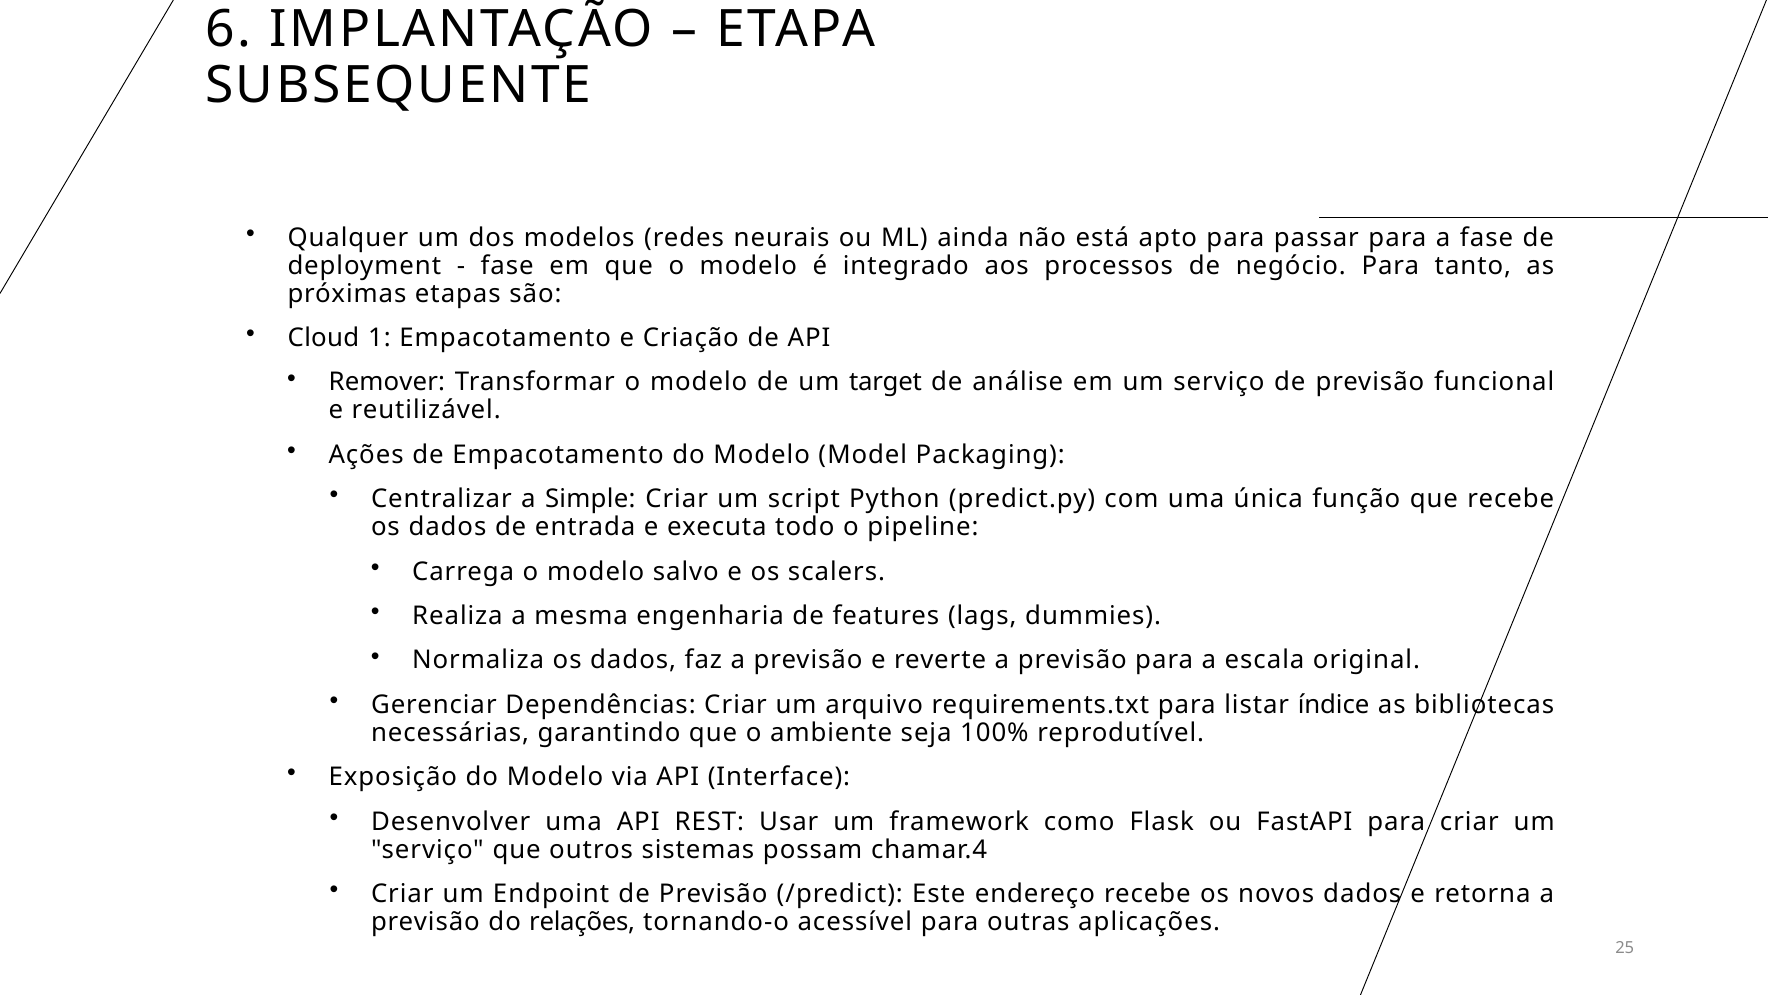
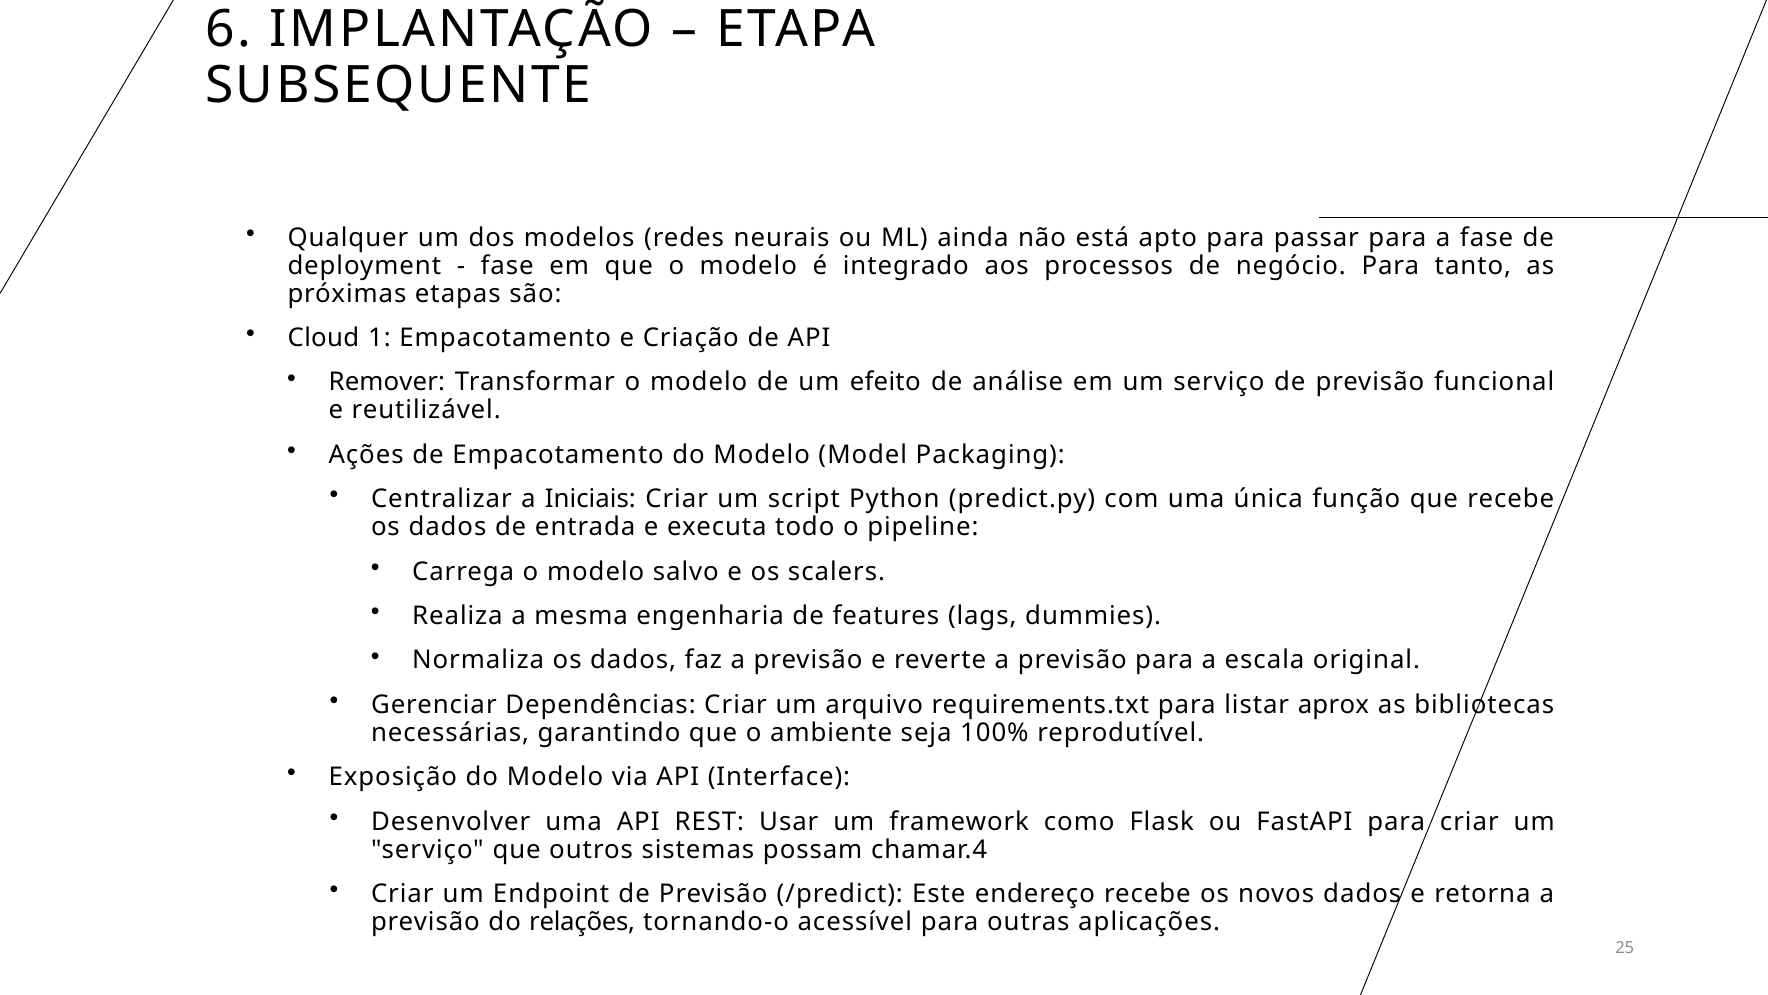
target: target -> efeito
Simple: Simple -> Iniciais
índice: índice -> aprox
